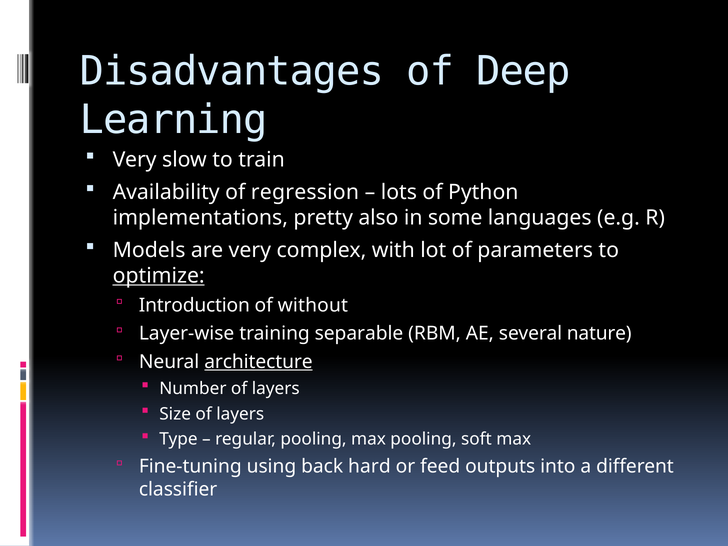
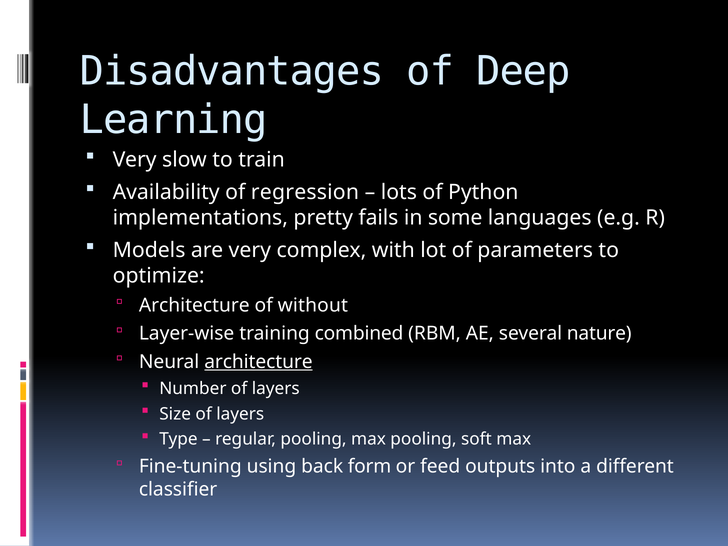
also: also -> fails
optimize underline: present -> none
Introduction at (194, 305): Introduction -> Architecture
separable: separable -> combined
hard: hard -> form
